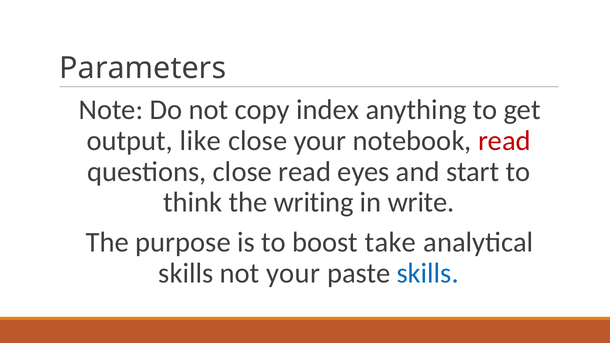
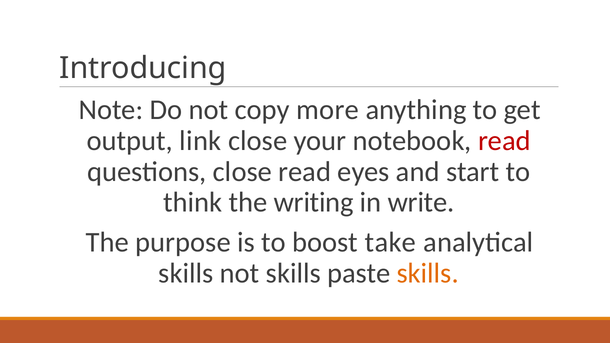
Parameters: Parameters -> Introducing
index: index -> more
like: like -> link
not your: your -> skills
skills at (428, 273) colour: blue -> orange
